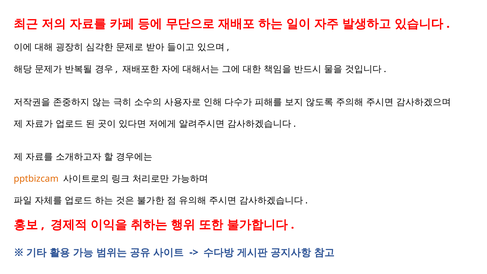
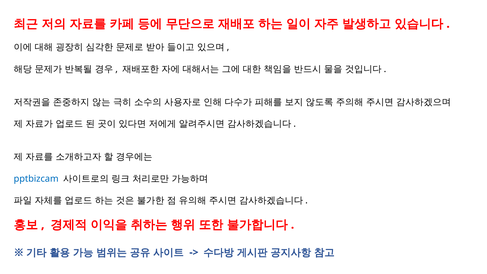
pptbizcam colour: orange -> blue
